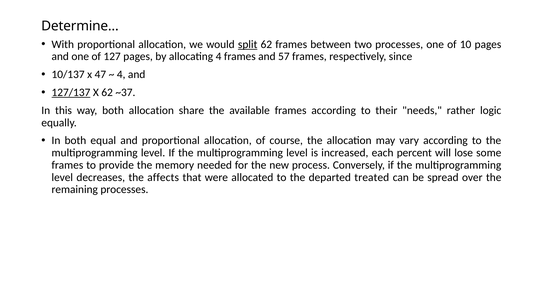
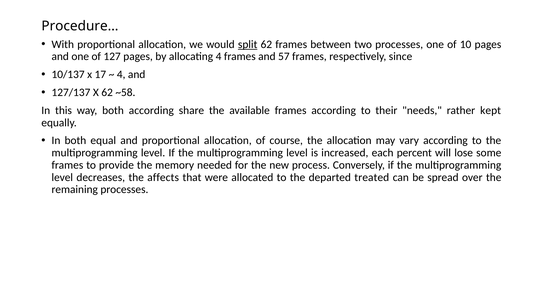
Determine…: Determine… -> Procedure…
47: 47 -> 17
127/137 underline: present -> none
~37: ~37 -> ~58
both allocation: allocation -> according
logic: logic -> kept
